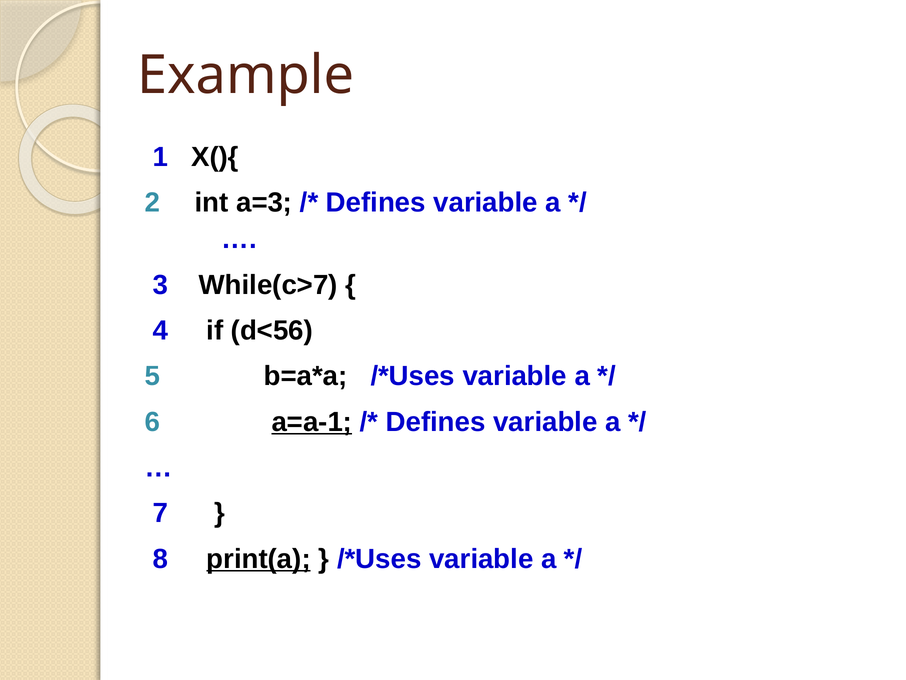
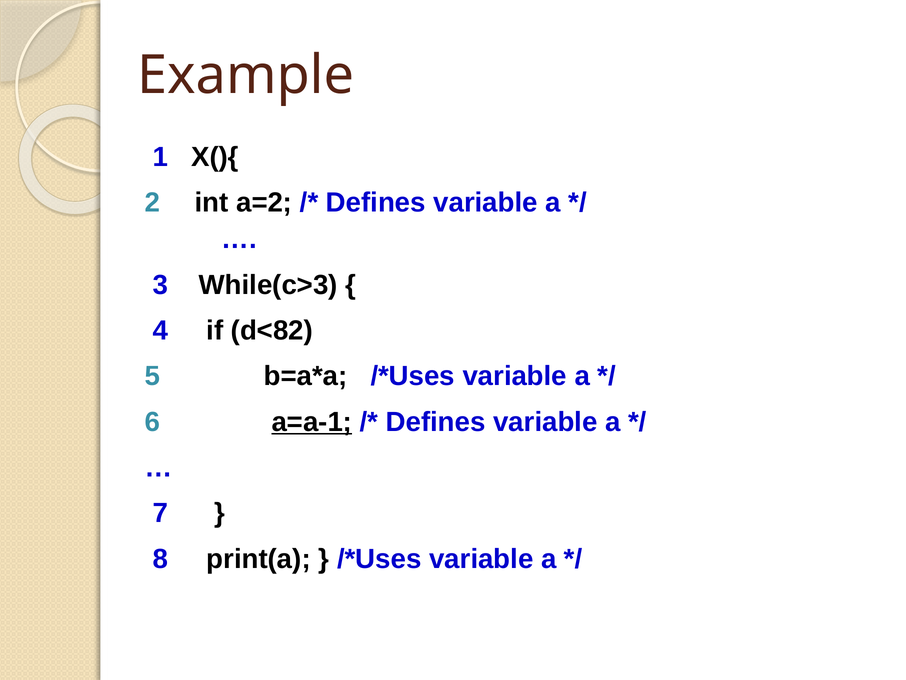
a=3: a=3 -> a=2
While(c>7: While(c>7 -> While(c>3
d<56: d<56 -> d<82
print(a underline: present -> none
